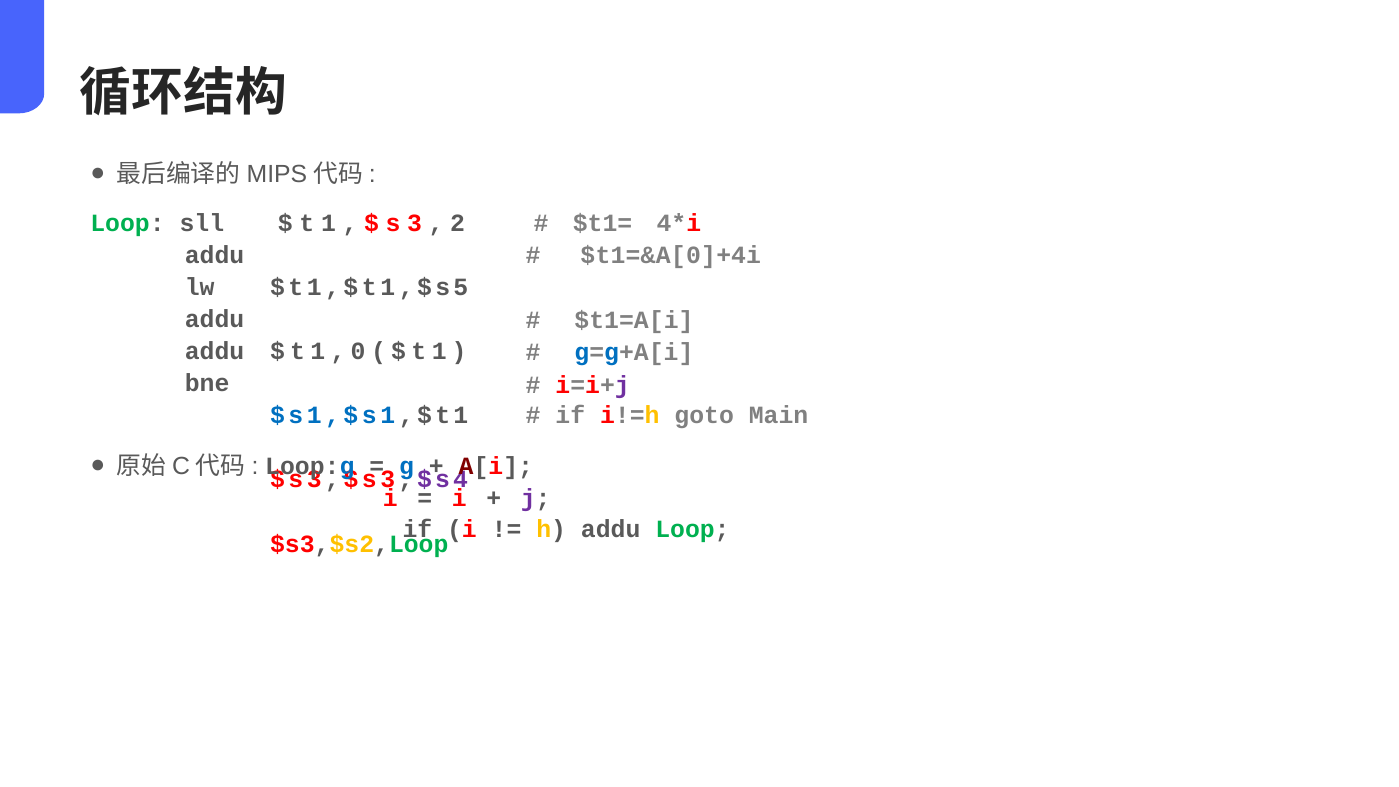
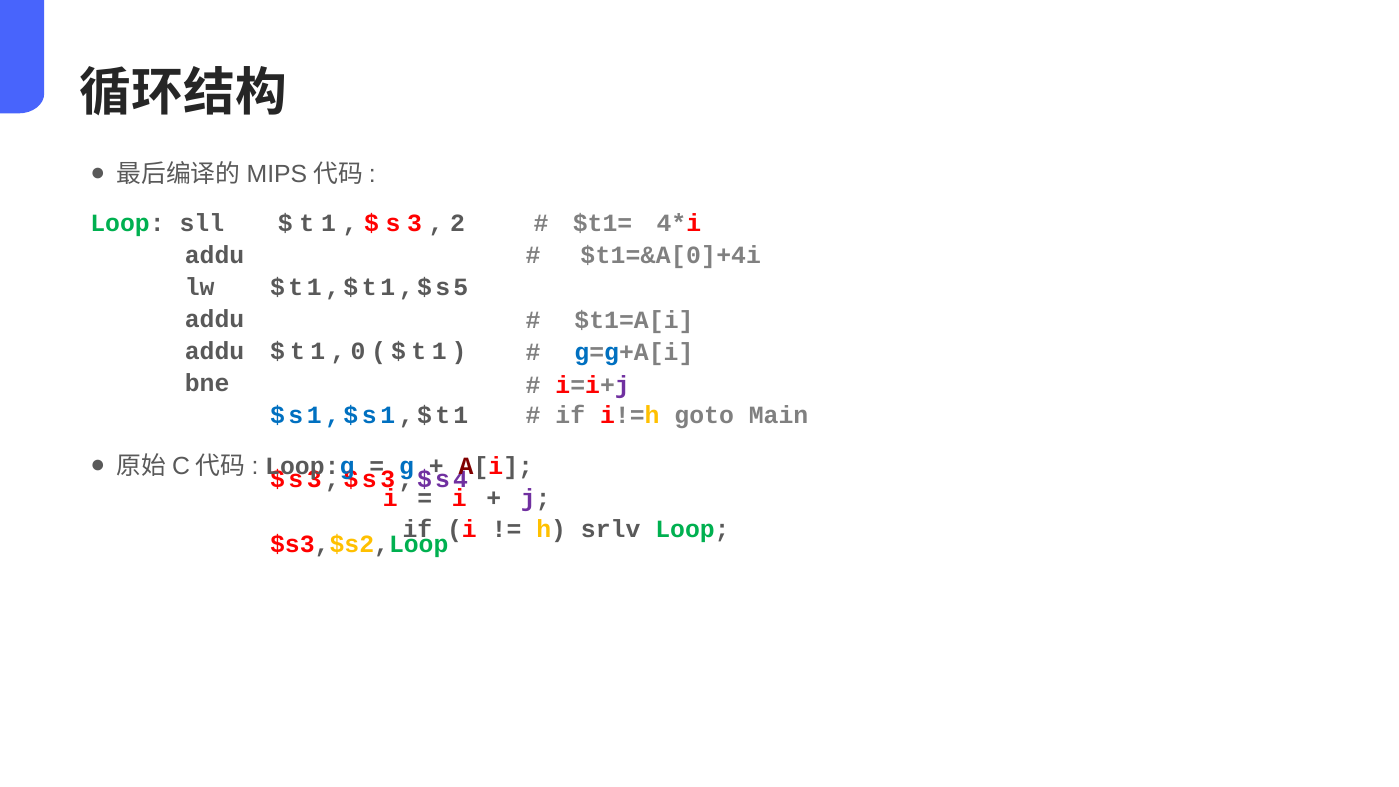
h addu: addu -> srlv
